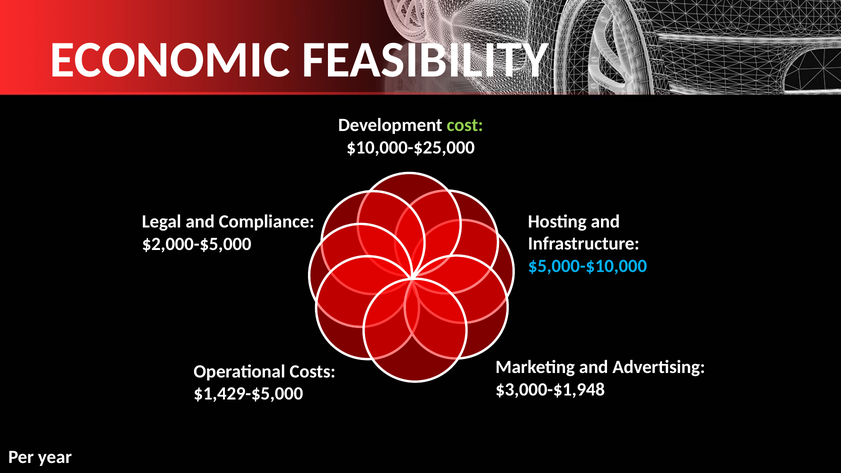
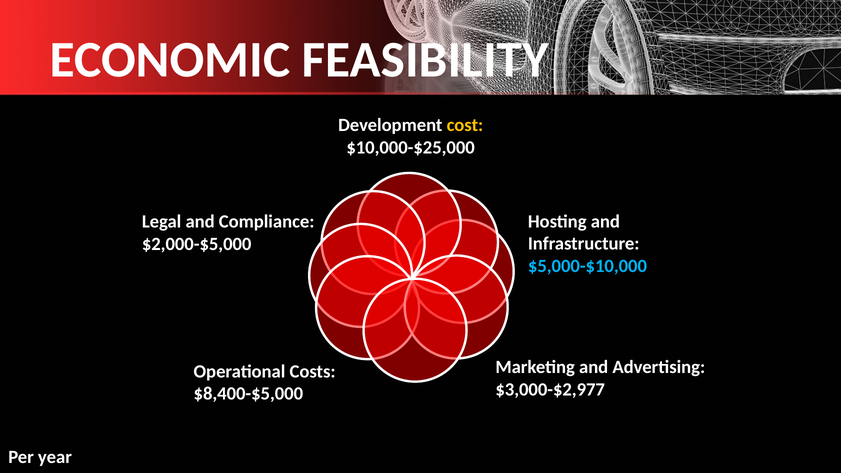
cost colour: light green -> yellow
$3,000-$1,948: $3,000-$1,948 -> $3,000-$2,977
$1,429-$5,000: $1,429-$5,000 -> $8,400-$5,000
